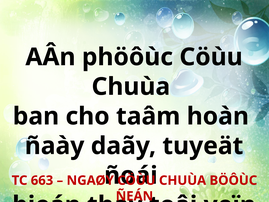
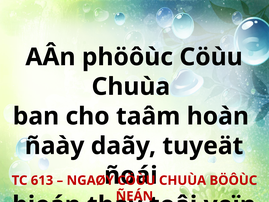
663: 663 -> 613
